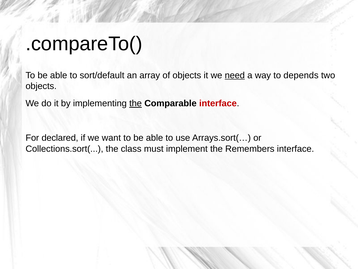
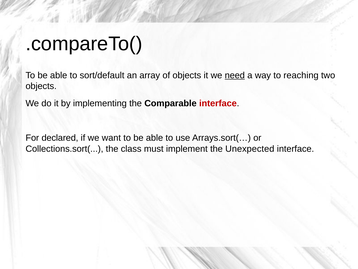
depends: depends -> reaching
the at (136, 103) underline: present -> none
Remembers: Remembers -> Unexpected
